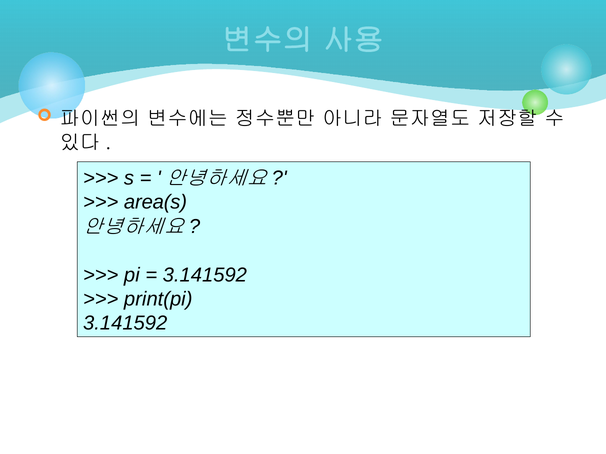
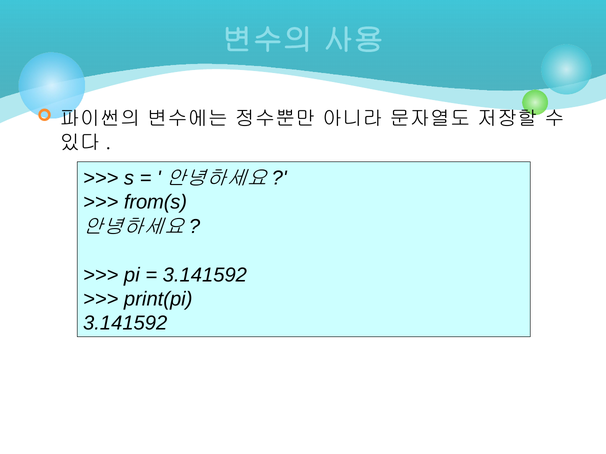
area(s: area(s -> from(s
